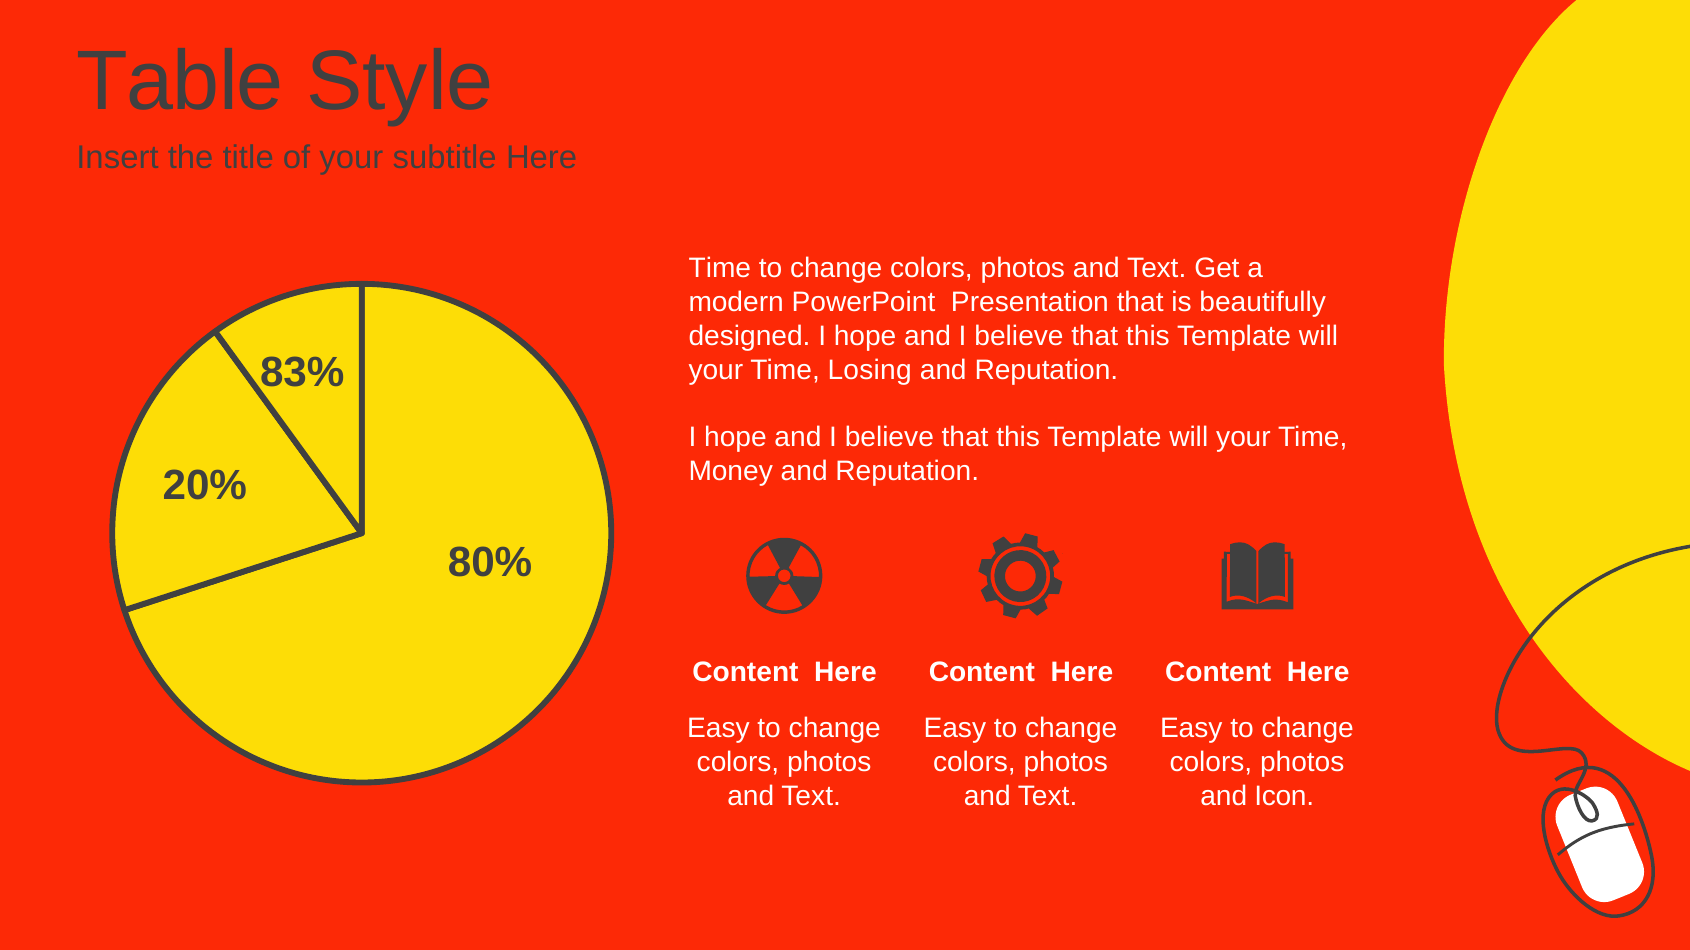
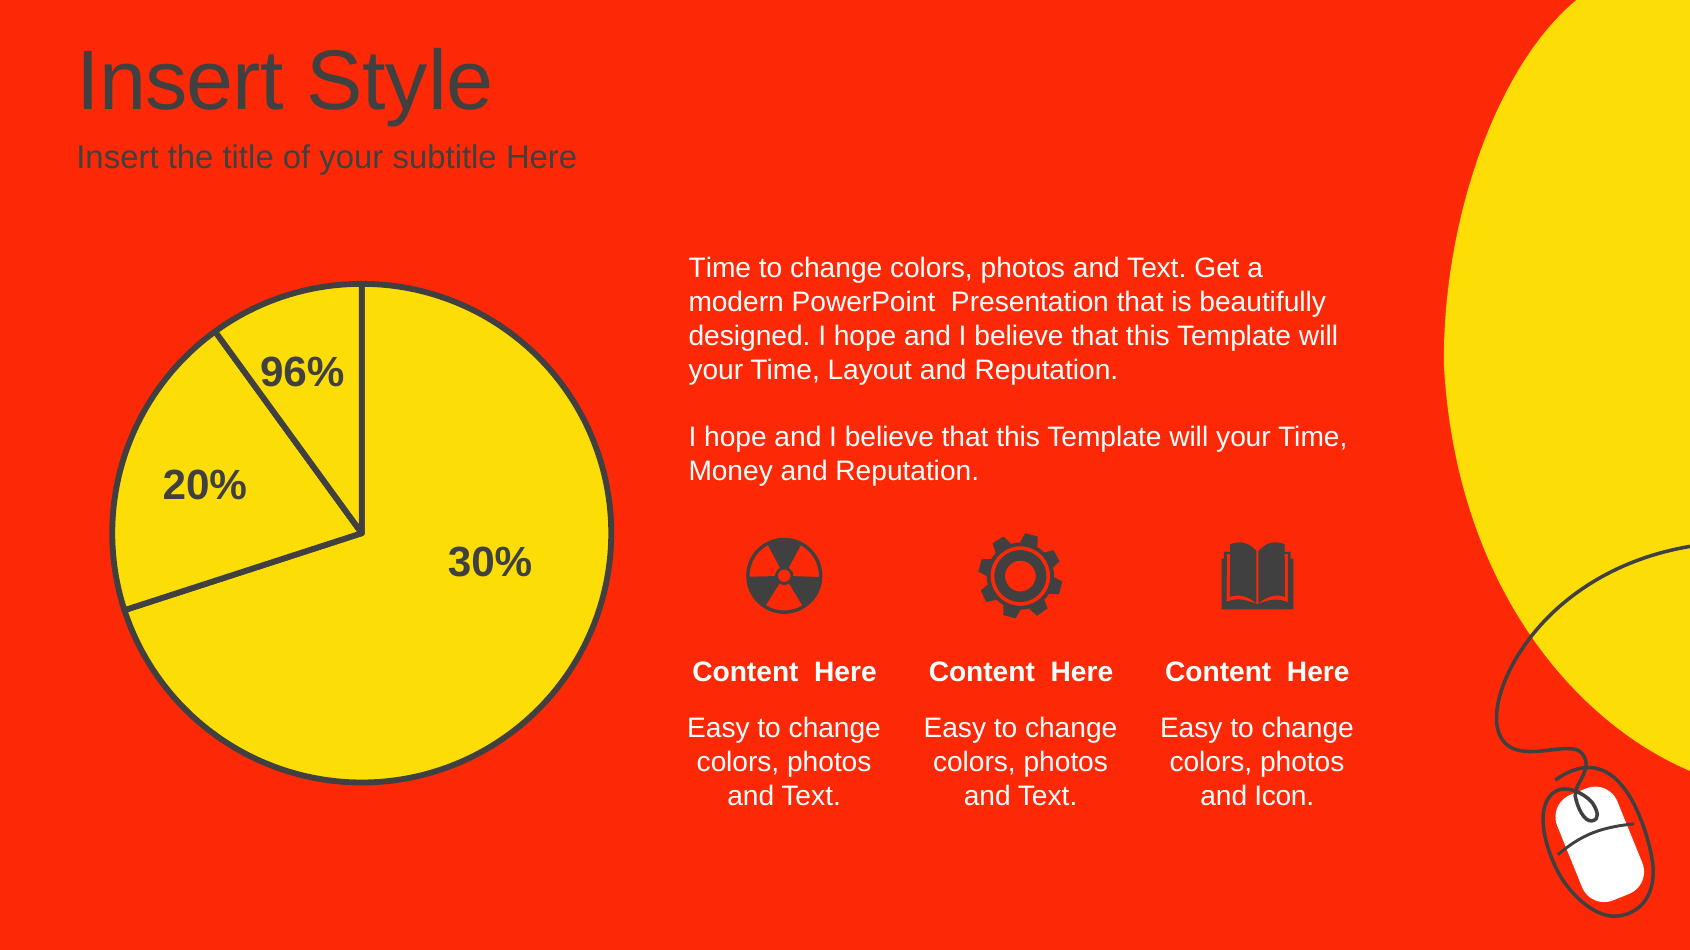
Table at (180, 82): Table -> Insert
83%: 83% -> 96%
Losing: Losing -> Layout
80%: 80% -> 30%
